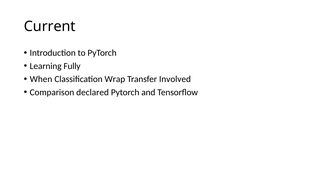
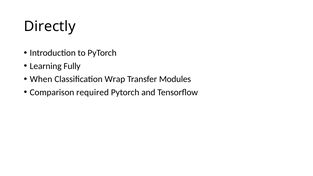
Current: Current -> Directly
Involved: Involved -> Modules
declared: declared -> required
